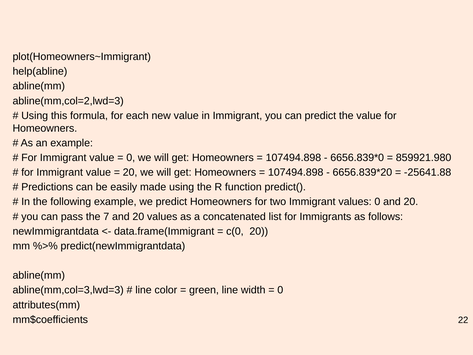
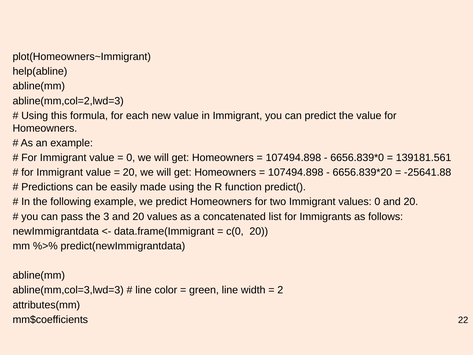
859921.980: 859921.980 -> 139181.561
7: 7 -> 3
0 at (280, 290): 0 -> 2
